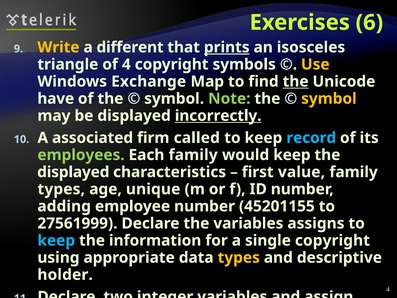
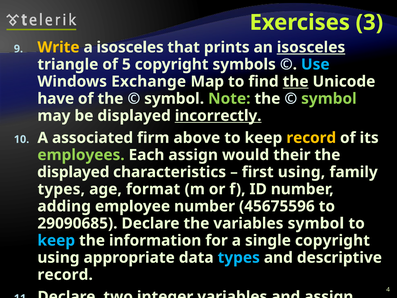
6: 6 -> 3
a different: different -> isosceles
prints underline: present -> none
isosceles at (311, 47) underline: none -> present
of 4: 4 -> 5
Use colour: yellow -> light blue
symbol at (329, 99) colour: yellow -> light green
called: called -> above
record at (311, 138) colour: light blue -> yellow
Each family: family -> assign
would keep: keep -> their
first value: value -> using
unique: unique -> format
45201155: 45201155 -> 45675596
27561999: 27561999 -> 29090685
variables assigns: assigns -> symbol
types at (239, 257) colour: yellow -> light blue
holder at (65, 275): holder -> record
